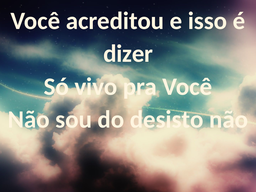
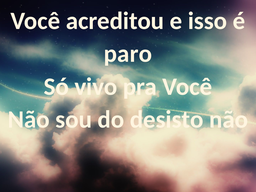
dizer: dizer -> paro
